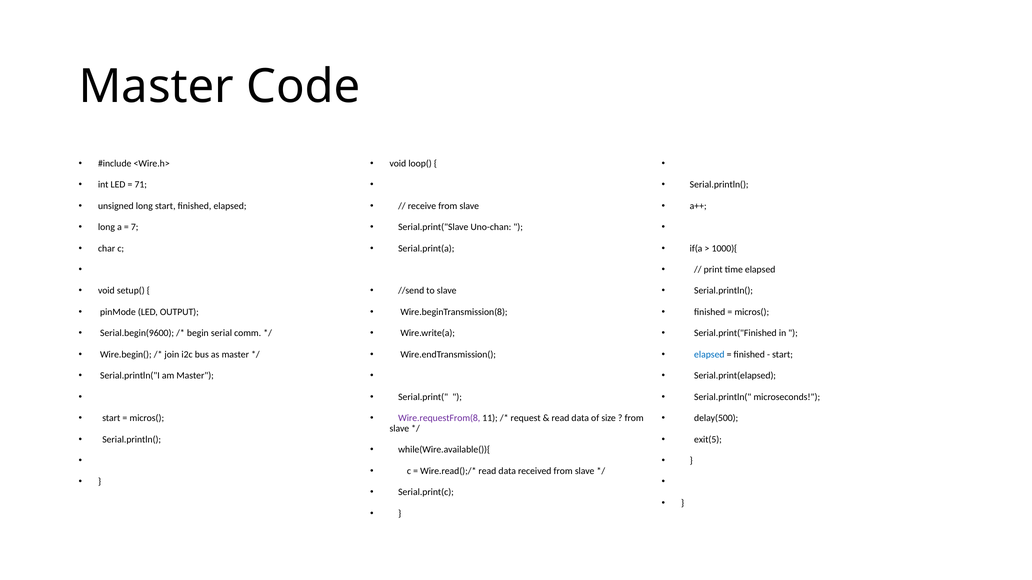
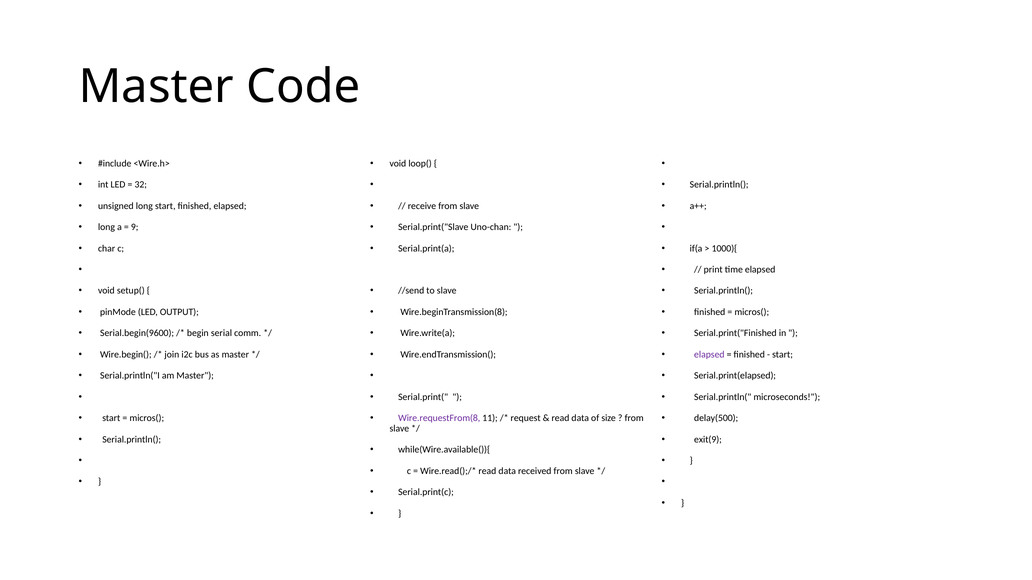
71: 71 -> 32
7: 7 -> 9
elapsed at (709, 355) colour: blue -> purple
exit(5: exit(5 -> exit(9
